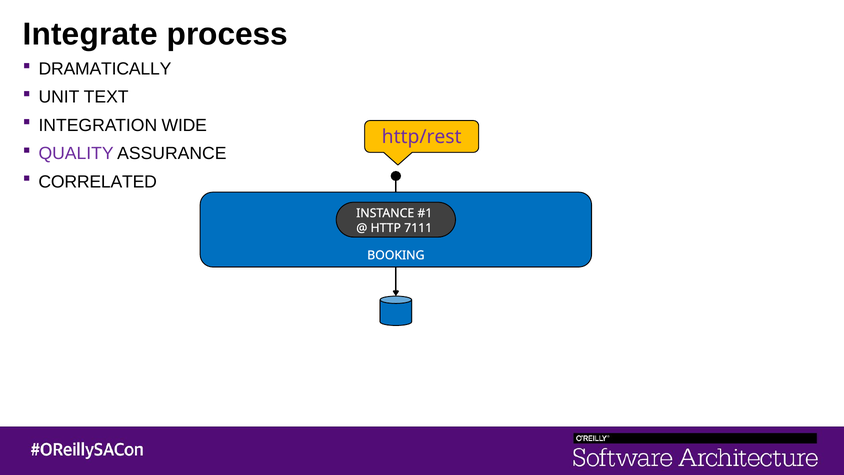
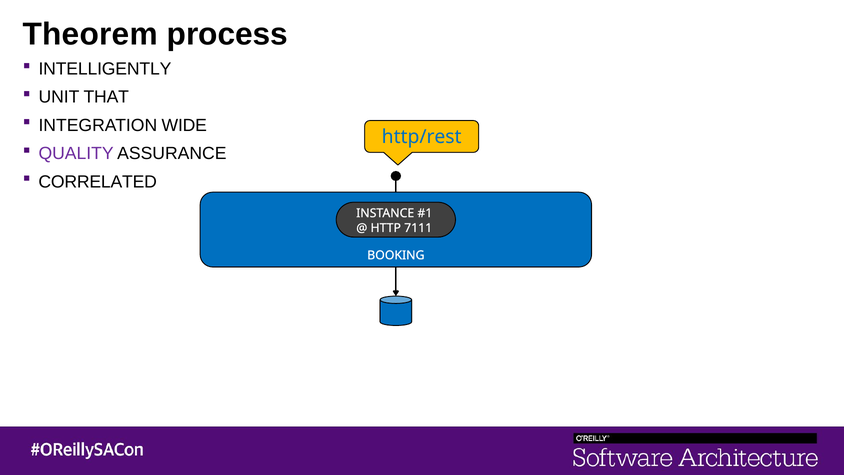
Integrate: Integrate -> Theorem
DRAMATICALLY: DRAMATICALLY -> INTELLIGENTLY
TEXT: TEXT -> THAT
http/rest colour: purple -> blue
